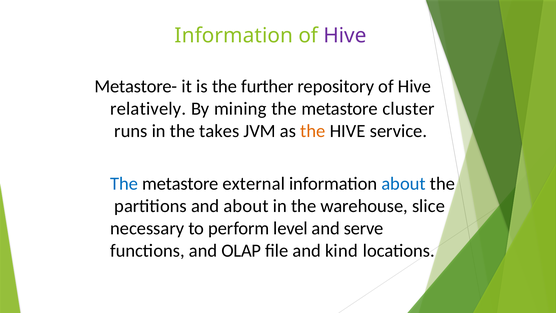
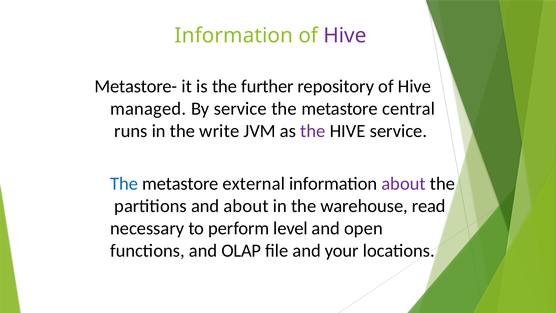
relatively: relatively -> managed
By mining: mining -> service
cluster: cluster -> central
takes: takes -> write
the at (313, 131) colour: orange -> purple
about at (404, 184) colour: blue -> purple
slice: slice -> read
serve: serve -> open
kind: kind -> your
